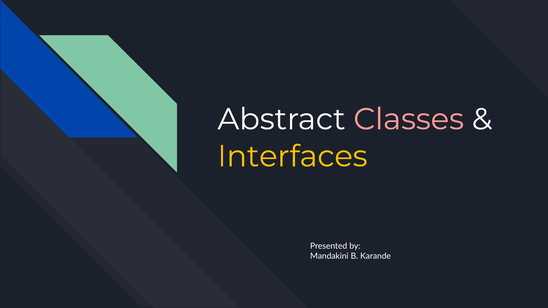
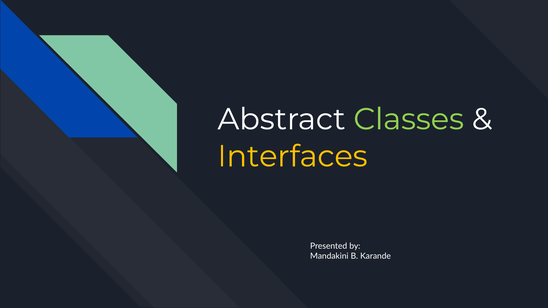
Classes colour: pink -> light green
